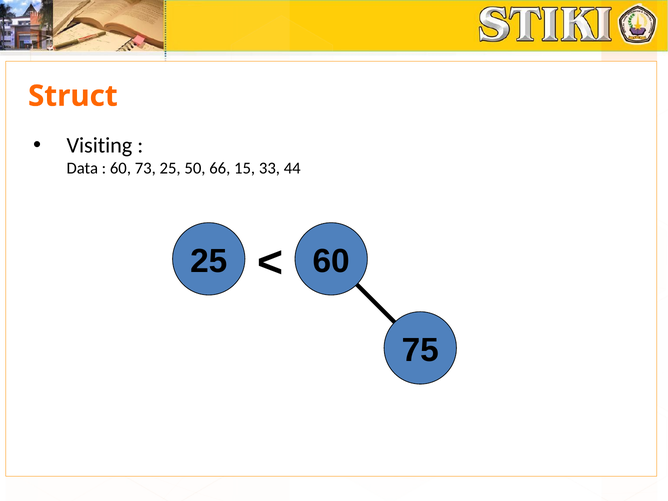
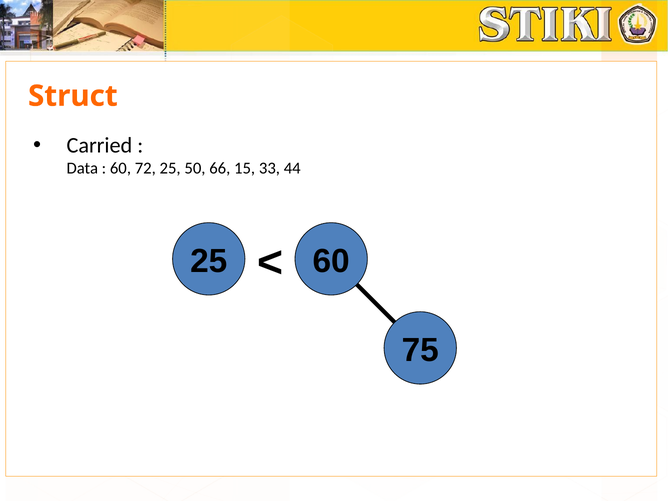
Visiting: Visiting -> Carried
73: 73 -> 72
